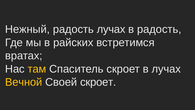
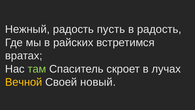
радость лучах: лучах -> пусть
там colour: yellow -> light green
Своей скроет: скроет -> новый
